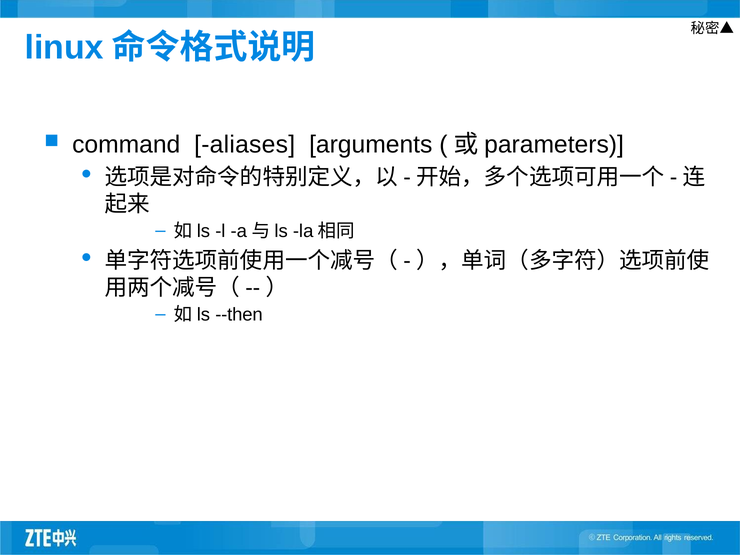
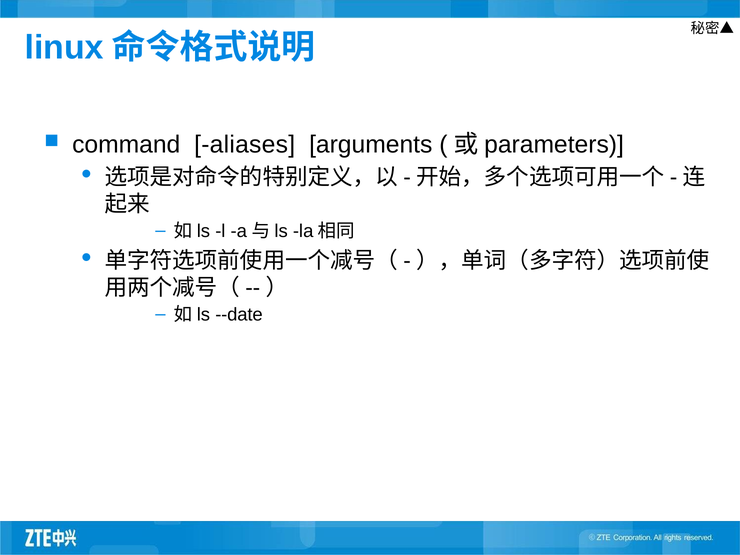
--then: --then -> --date
